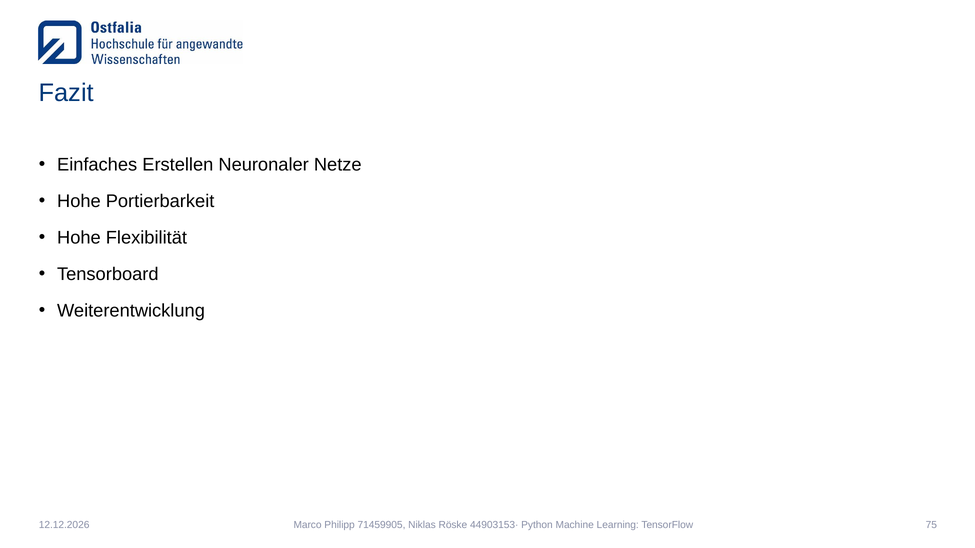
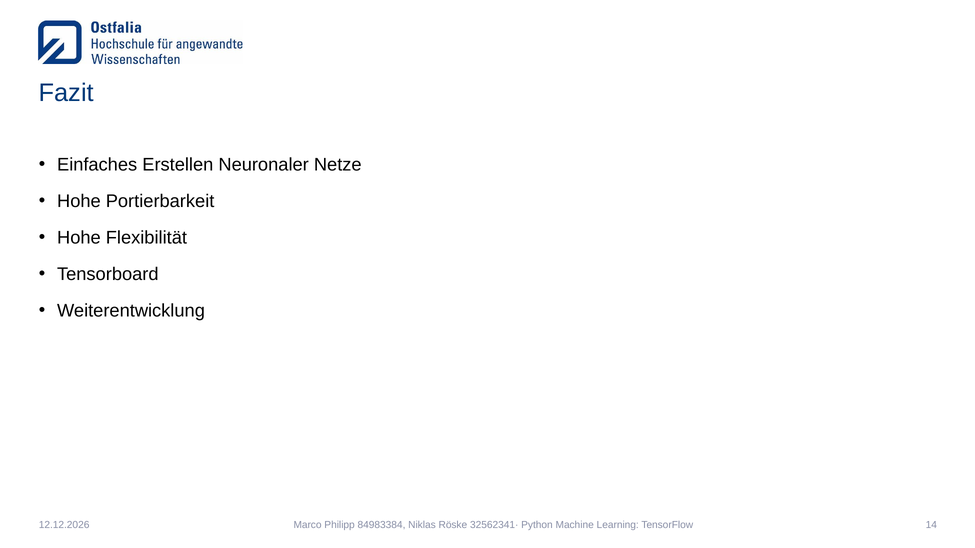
71459905: 71459905 -> 84983384
44903153·: 44903153· -> 32562341·
75: 75 -> 14
